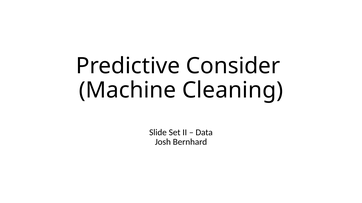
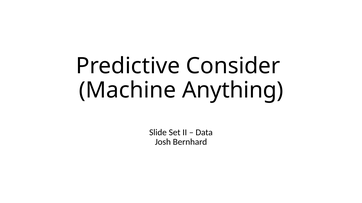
Cleaning: Cleaning -> Anything
